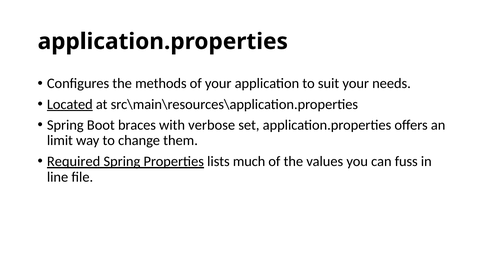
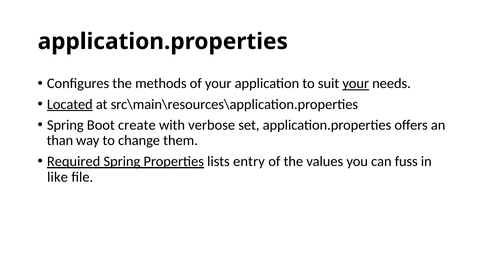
your at (356, 84) underline: none -> present
braces: braces -> create
limit: limit -> than
much: much -> entry
line: line -> like
